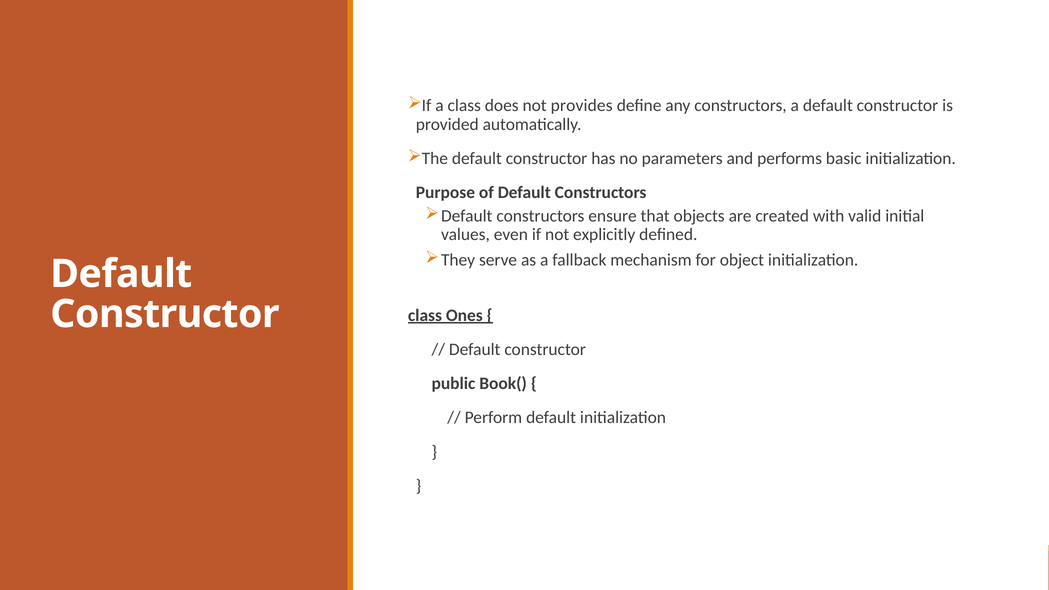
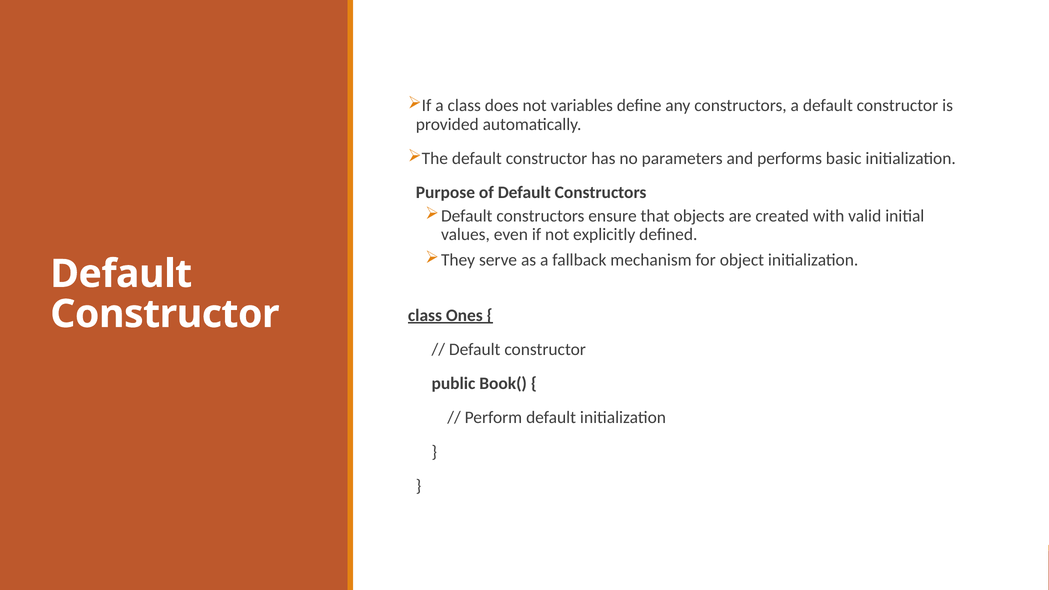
provides: provides -> variables
